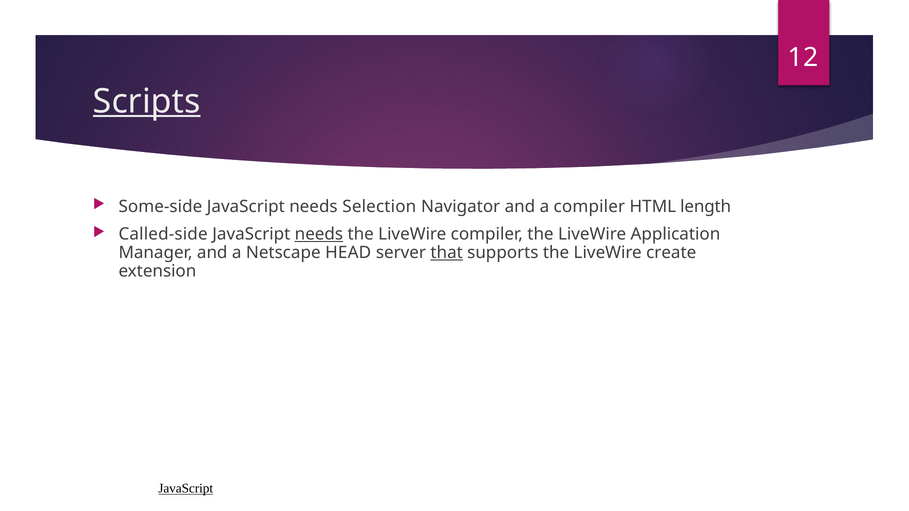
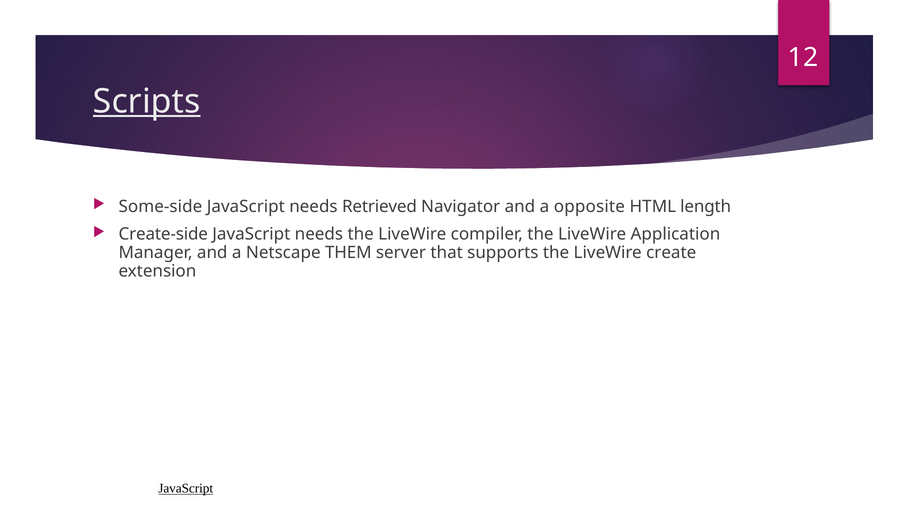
Selection: Selection -> Retrieved
a compiler: compiler -> opposite
Called-side: Called-side -> Create-side
needs at (319, 235) underline: present -> none
HEAD: HEAD -> THEM
that underline: present -> none
